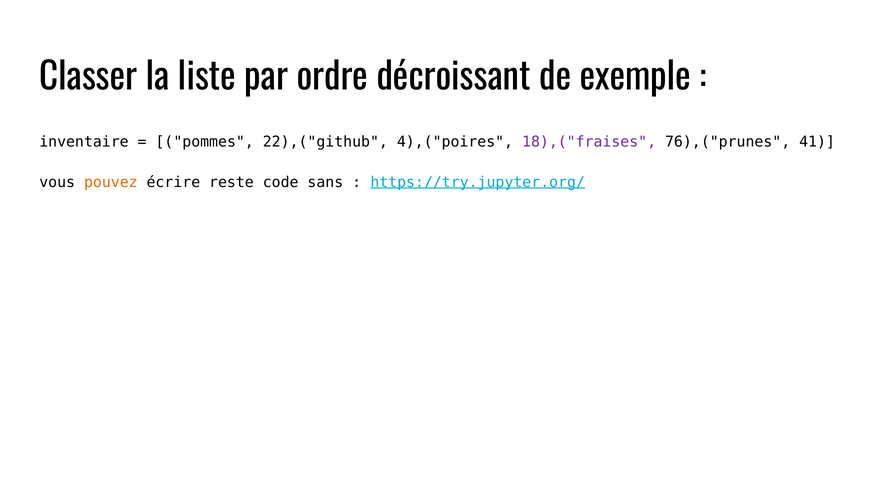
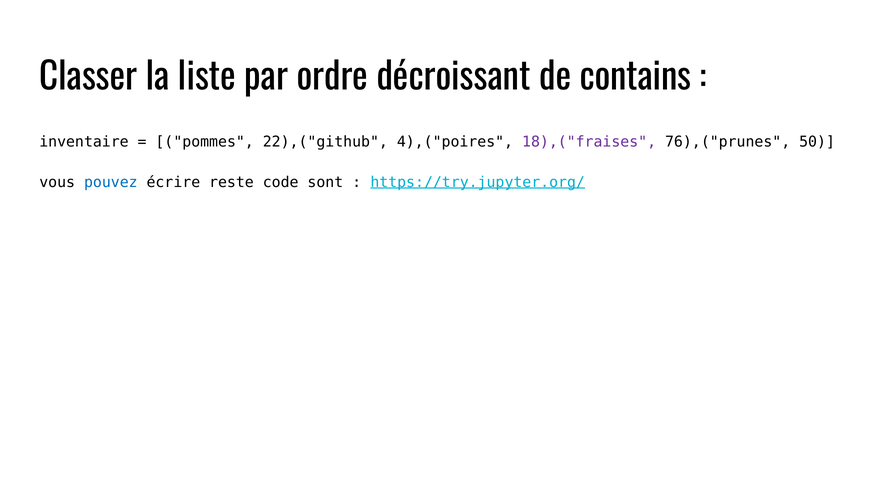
exemple: exemple -> contains
41: 41 -> 50
pouvez colour: orange -> blue
sans: sans -> sont
